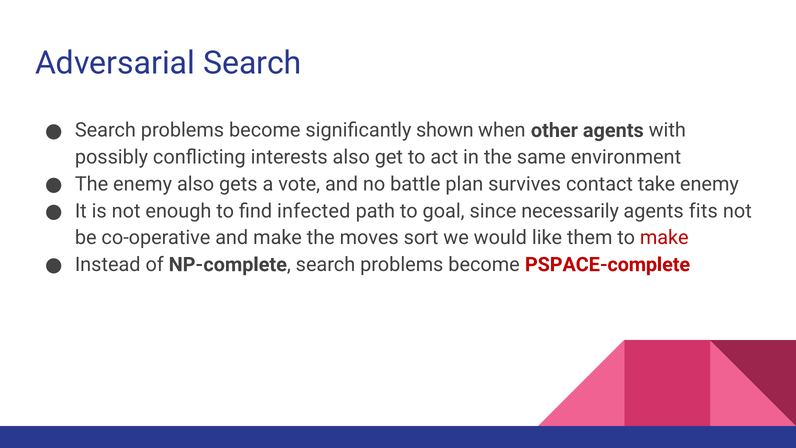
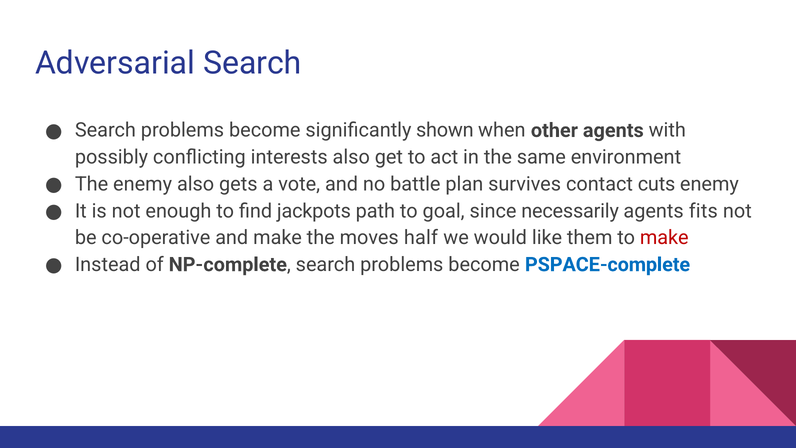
take: take -> cuts
infected: infected -> jackpots
sort: sort -> half
PSPACE-complete colour: red -> blue
